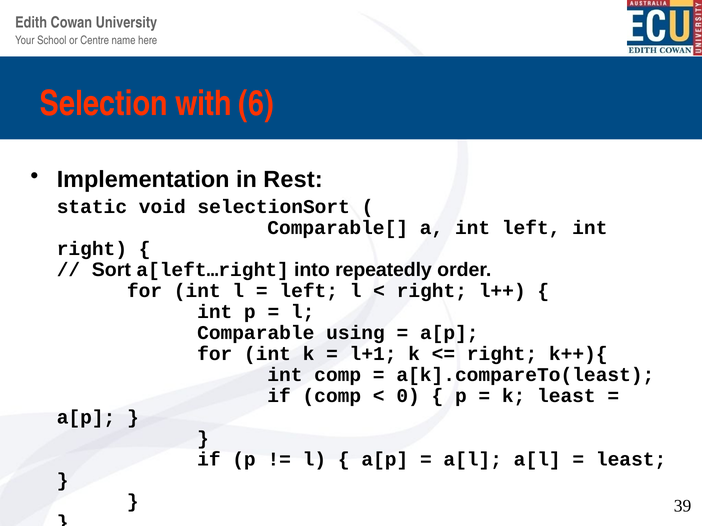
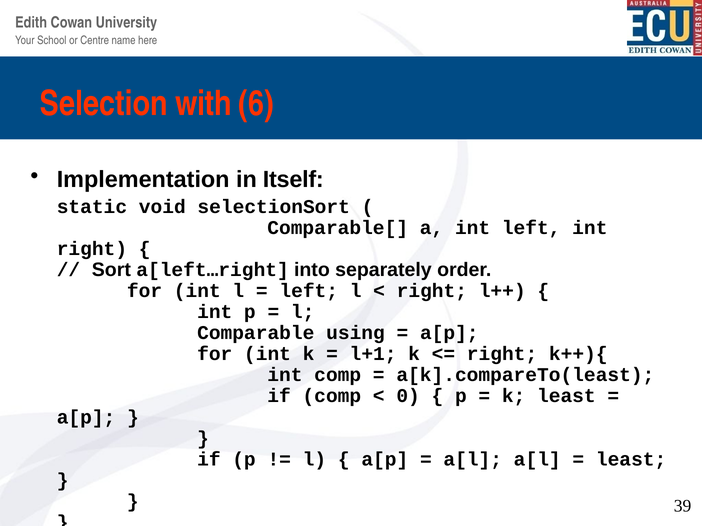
Rest: Rest -> Itself
repeatedly: repeatedly -> separately
